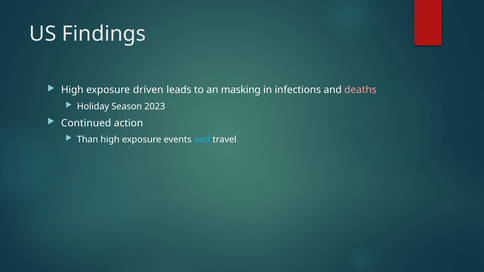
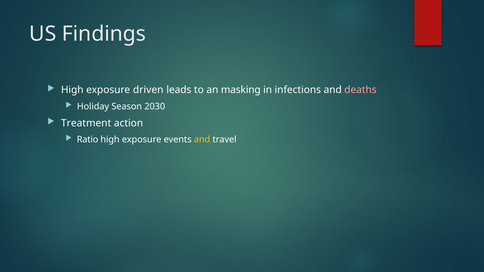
2023: 2023 -> 2030
Continued: Continued -> Treatment
Than: Than -> Ratio
and at (202, 140) colour: light blue -> yellow
